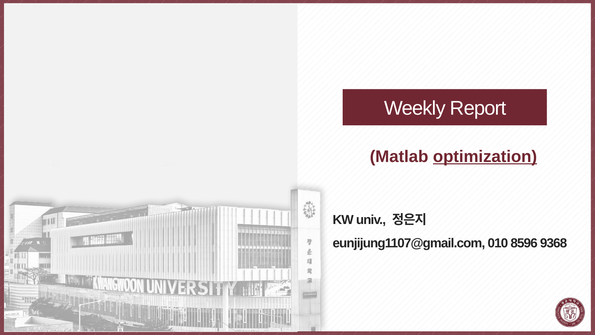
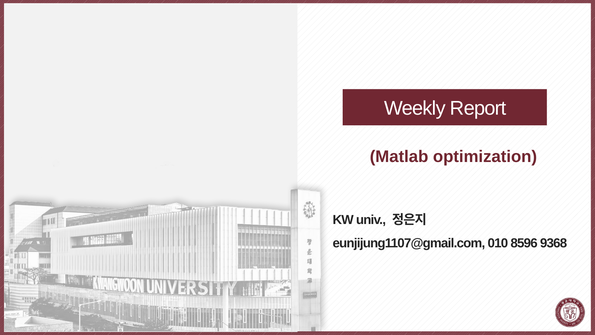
optimization underline: present -> none
